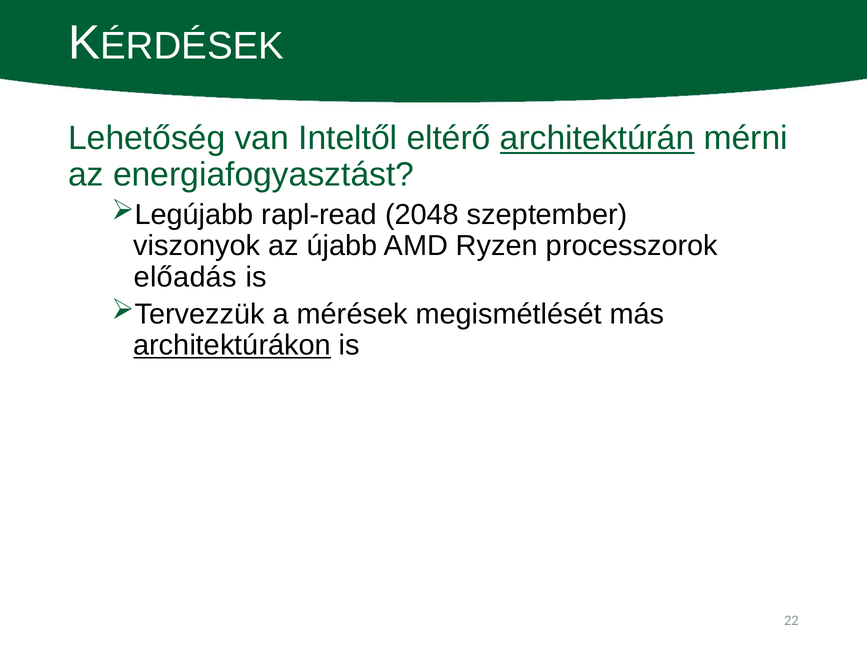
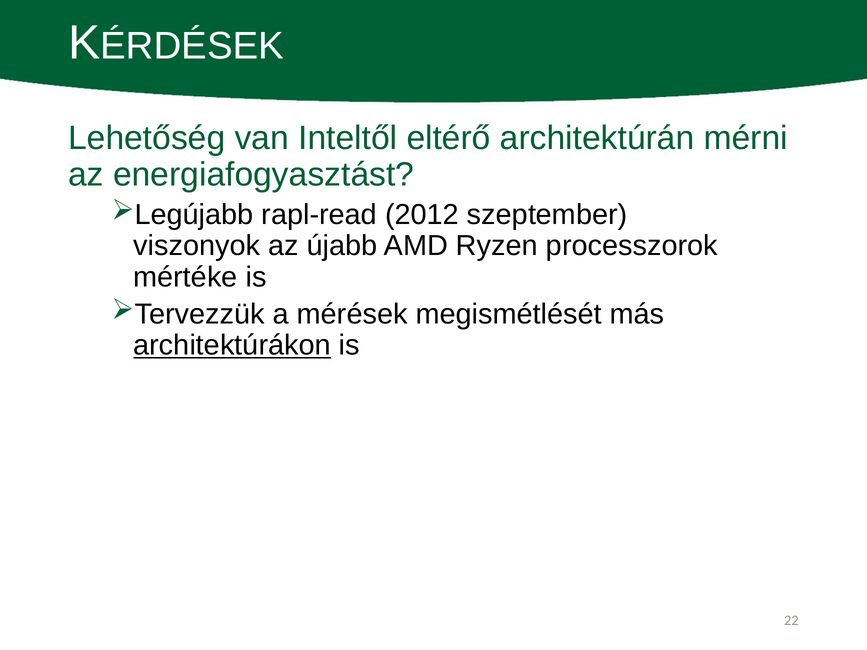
architektúrán underline: present -> none
2048: 2048 -> 2012
előadás: előadás -> mértéke
